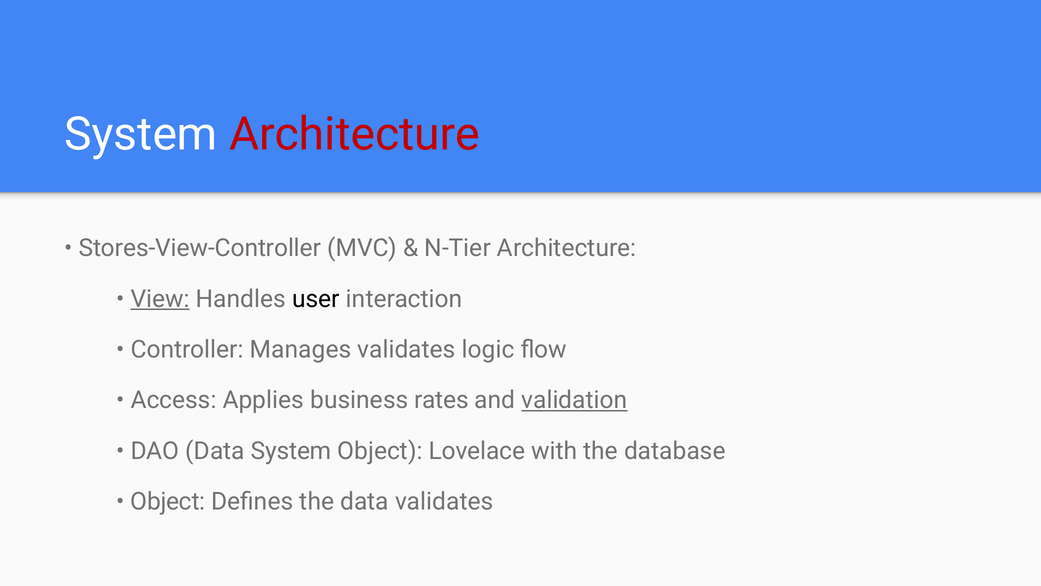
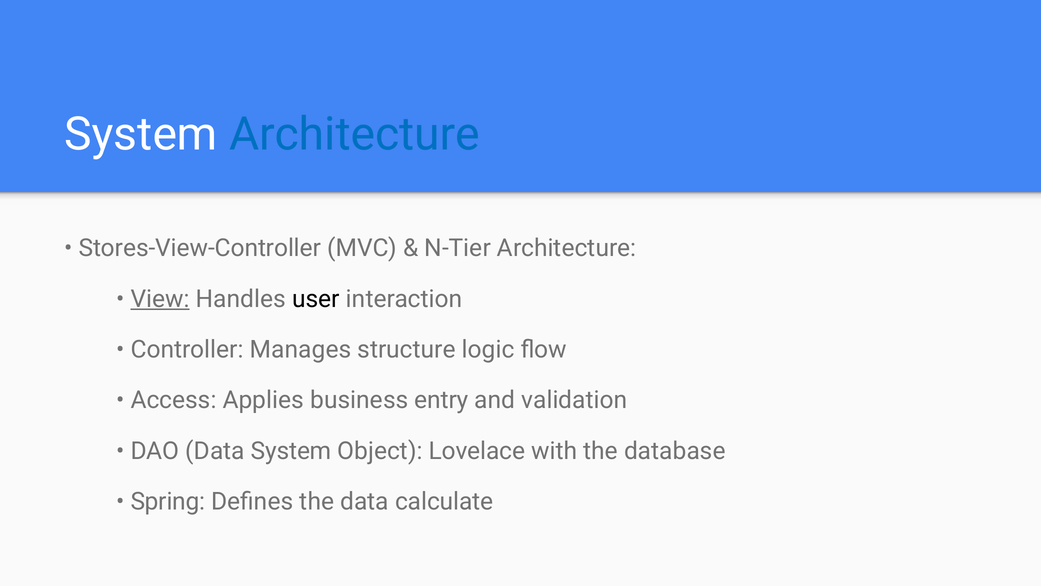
Architecture at (354, 135) colour: red -> blue
Manages validates: validates -> structure
rates: rates -> entry
validation underline: present -> none
Object at (168, 501): Object -> Spring
data validates: validates -> calculate
